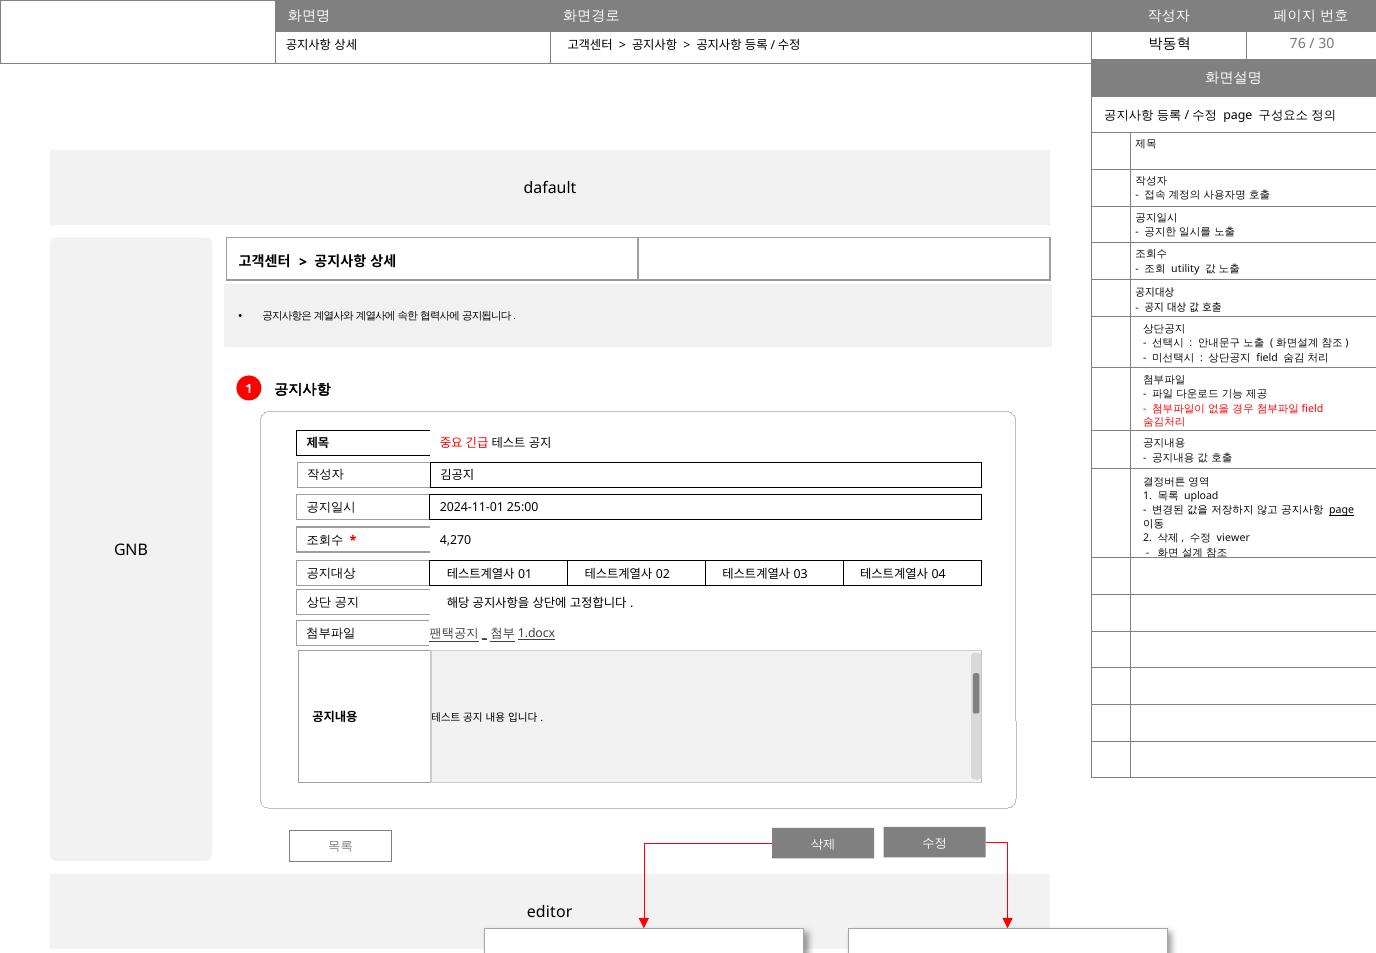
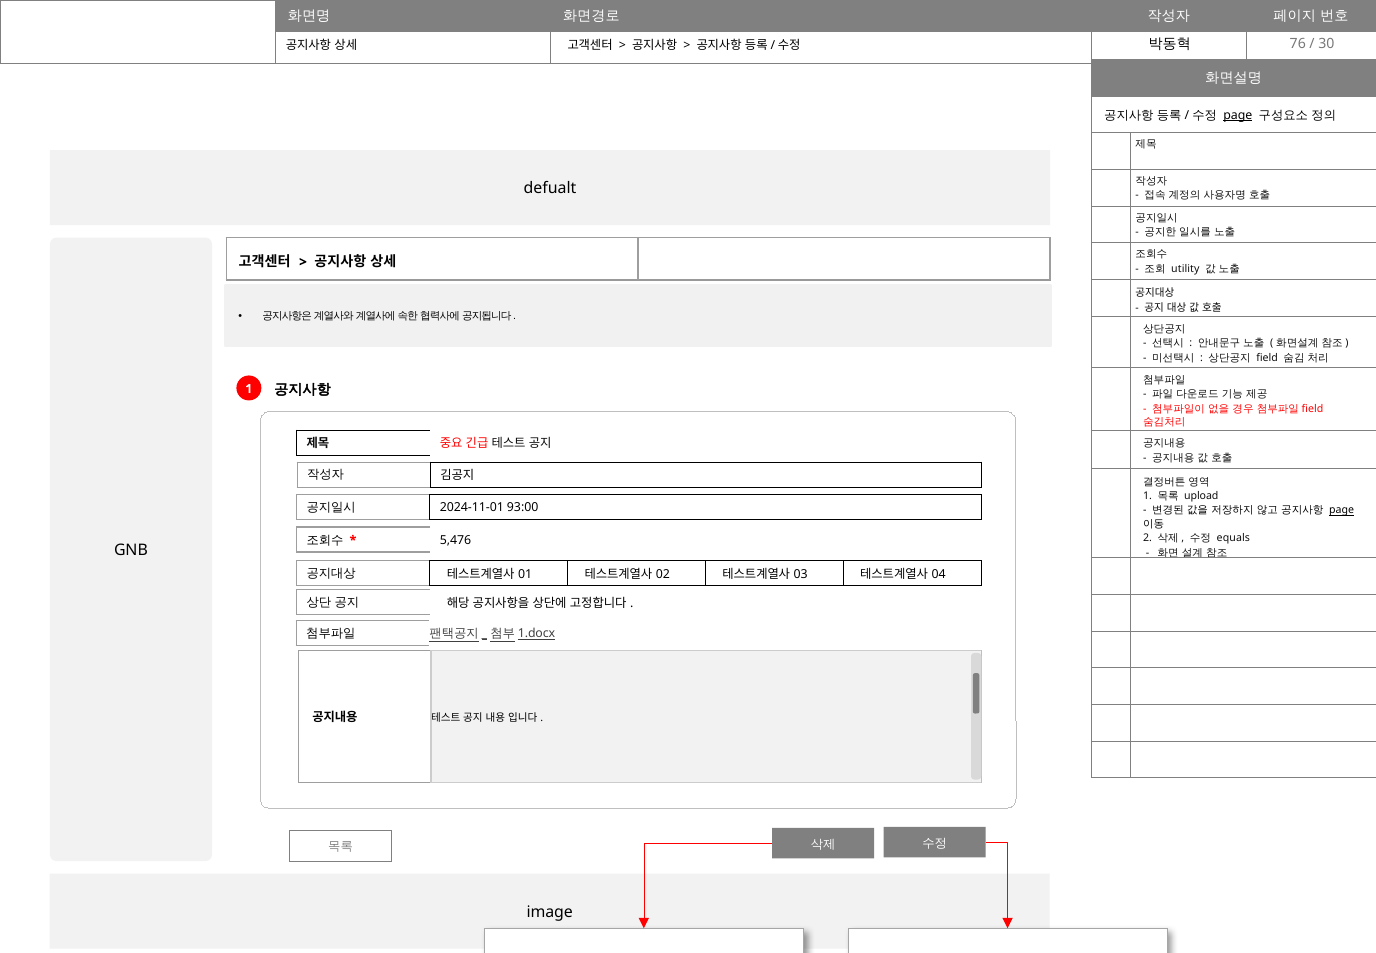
page at (1238, 115) underline: none -> present
dafault: dafault -> defualt
25:00: 25:00 -> 93:00
viewer: viewer -> equals
4,270: 4,270 -> 5,476
editor: editor -> image
